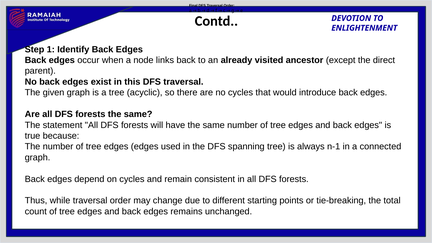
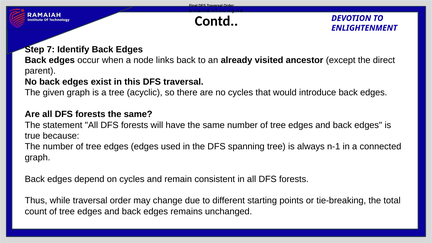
1: 1 -> 7
